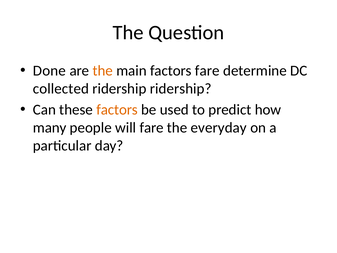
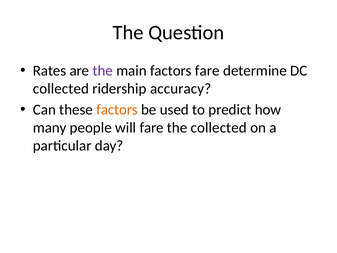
Done: Done -> Rates
the at (103, 71) colour: orange -> purple
ridership ridership: ridership -> accuracy
the everyday: everyday -> collected
